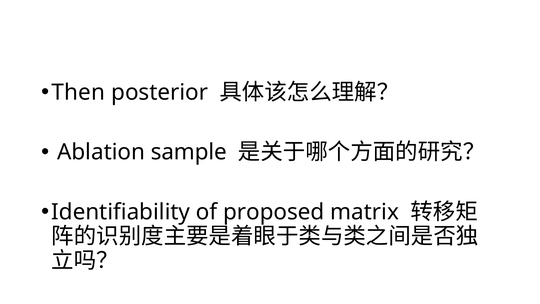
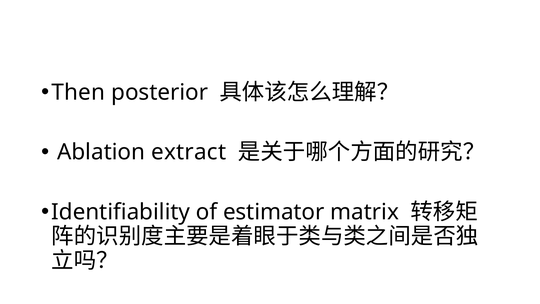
sample: sample -> extract
proposed: proposed -> estimator
